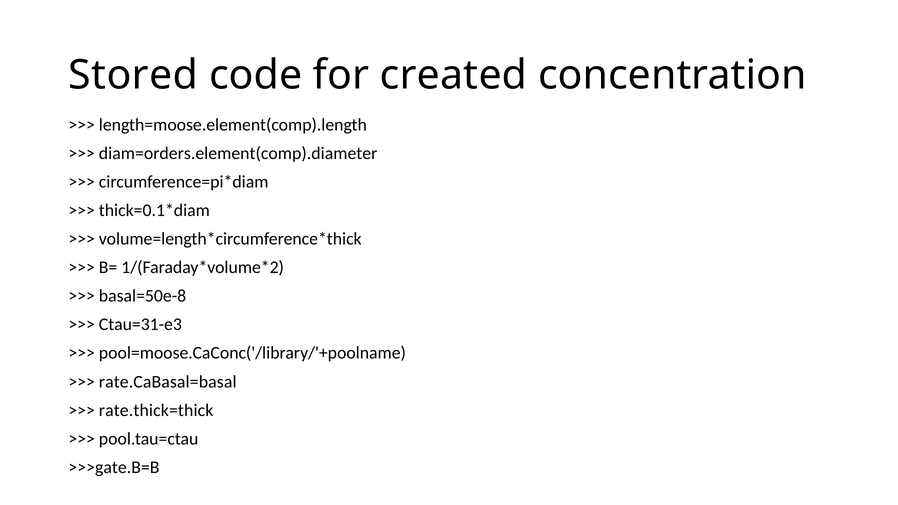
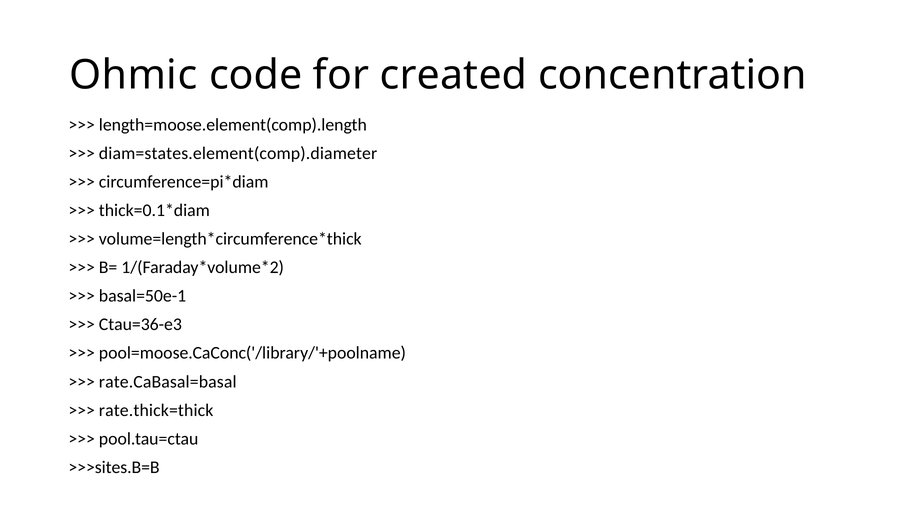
Stored: Stored -> Ohmic
diam=orders.element(comp).diameter: diam=orders.element(comp).diameter -> diam=states.element(comp).diameter
basal=50e-8: basal=50e-8 -> basal=50e-1
Ctau=31-e3: Ctau=31-e3 -> Ctau=36-e3
>>>gate.B=B: >>>gate.B=B -> >>>sites.B=B
